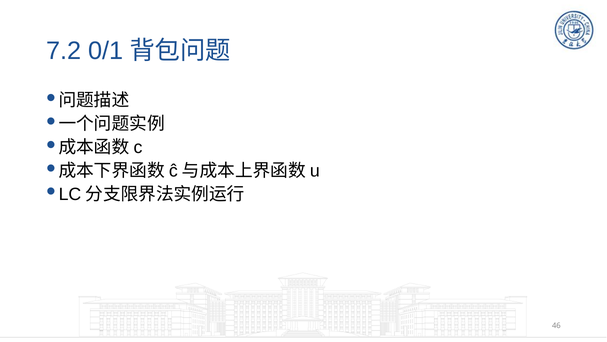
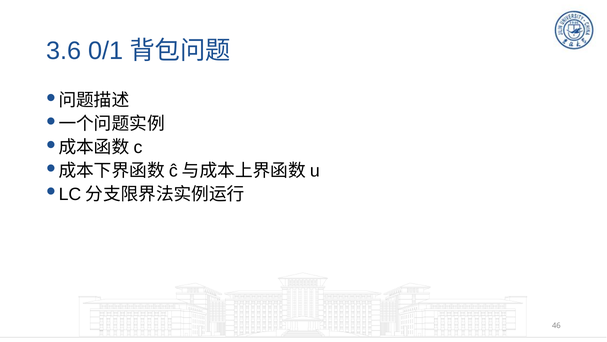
7.2: 7.2 -> 3.6
